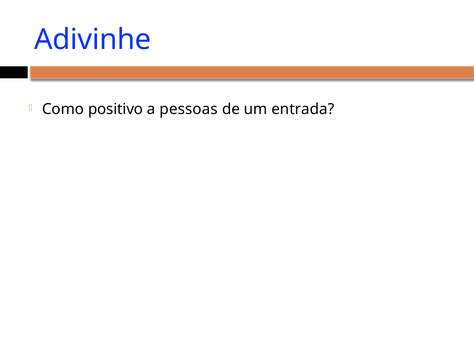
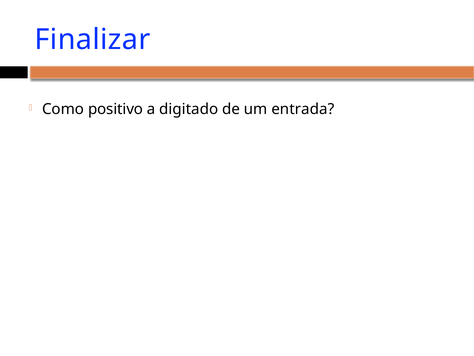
Adivinhe: Adivinhe -> Finalizar
pessoas: pessoas -> digitado
